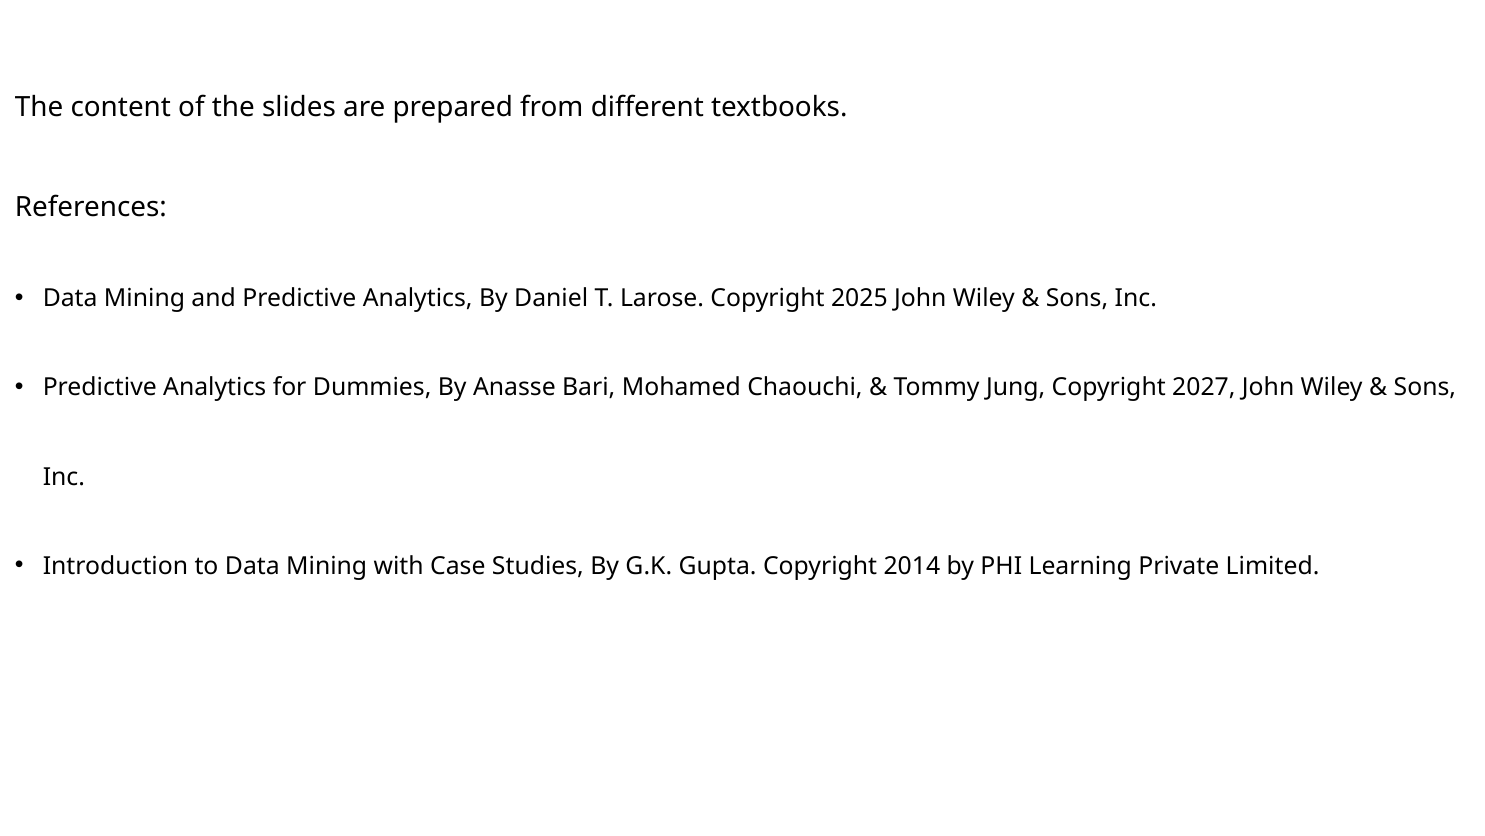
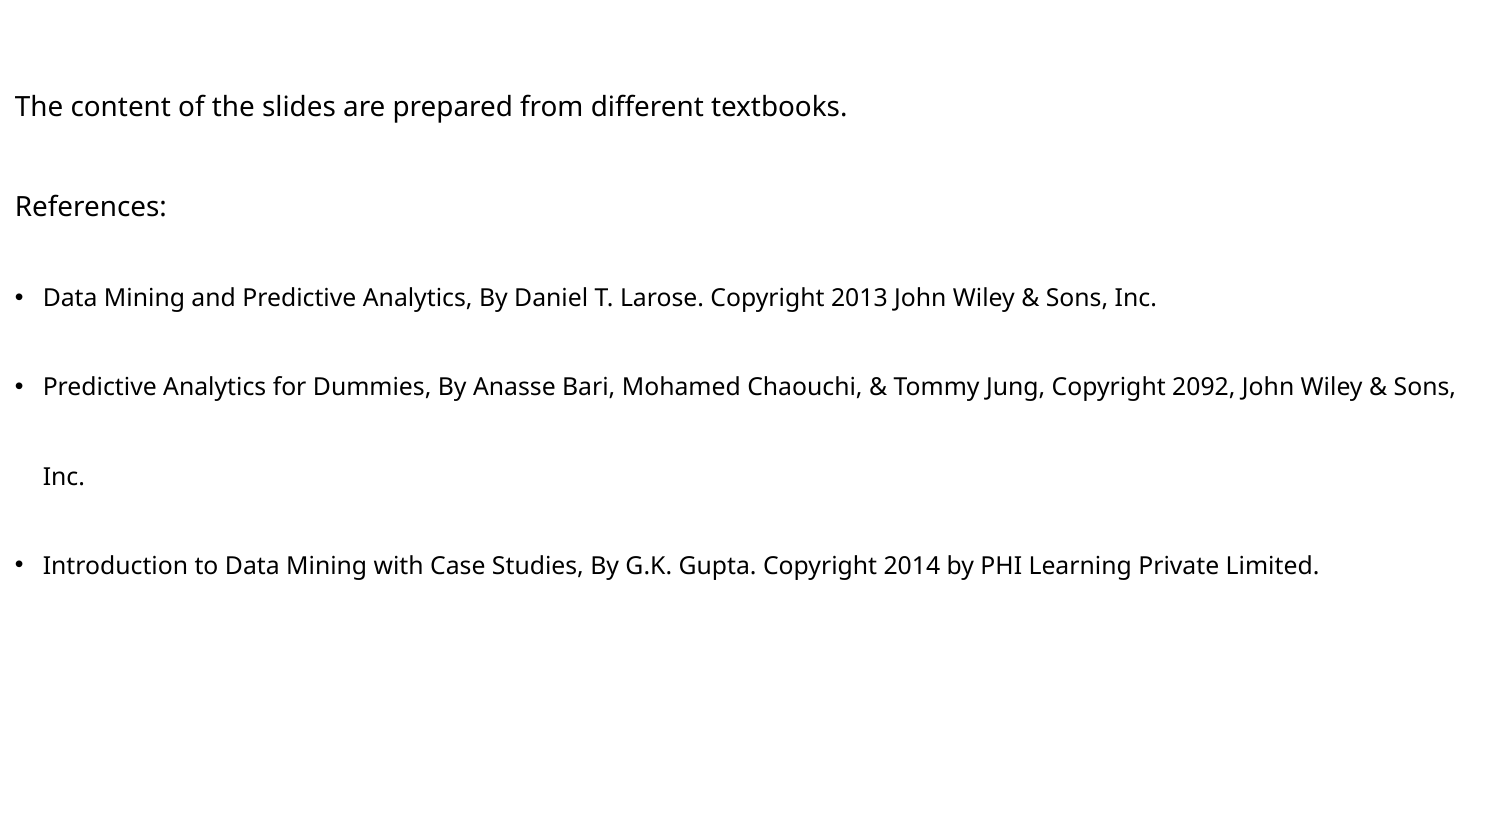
2025: 2025 -> 2013
2027: 2027 -> 2092
